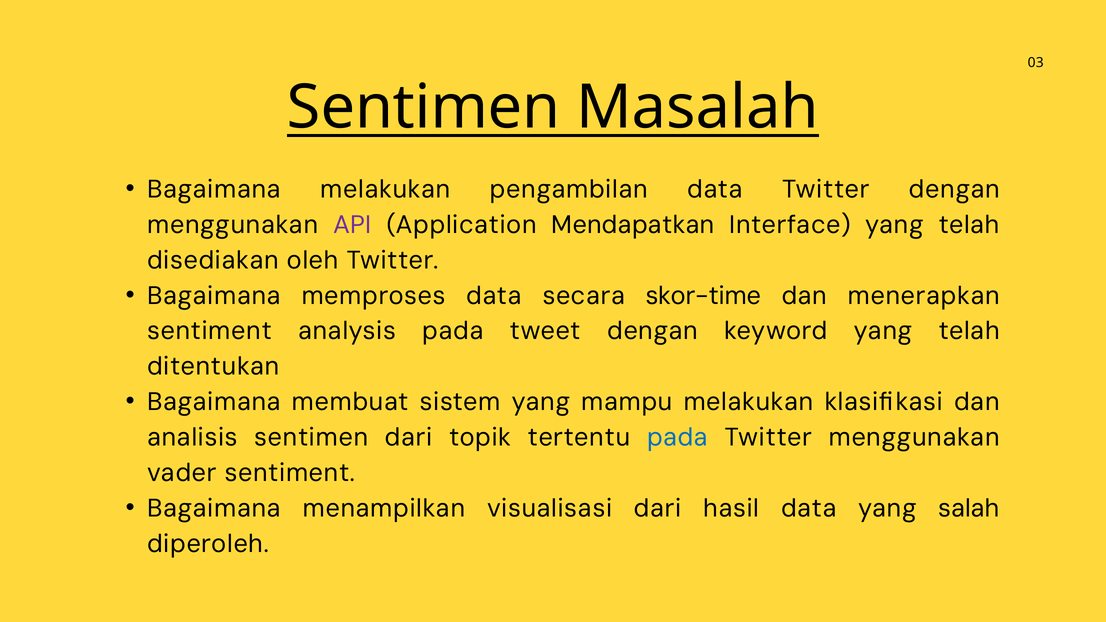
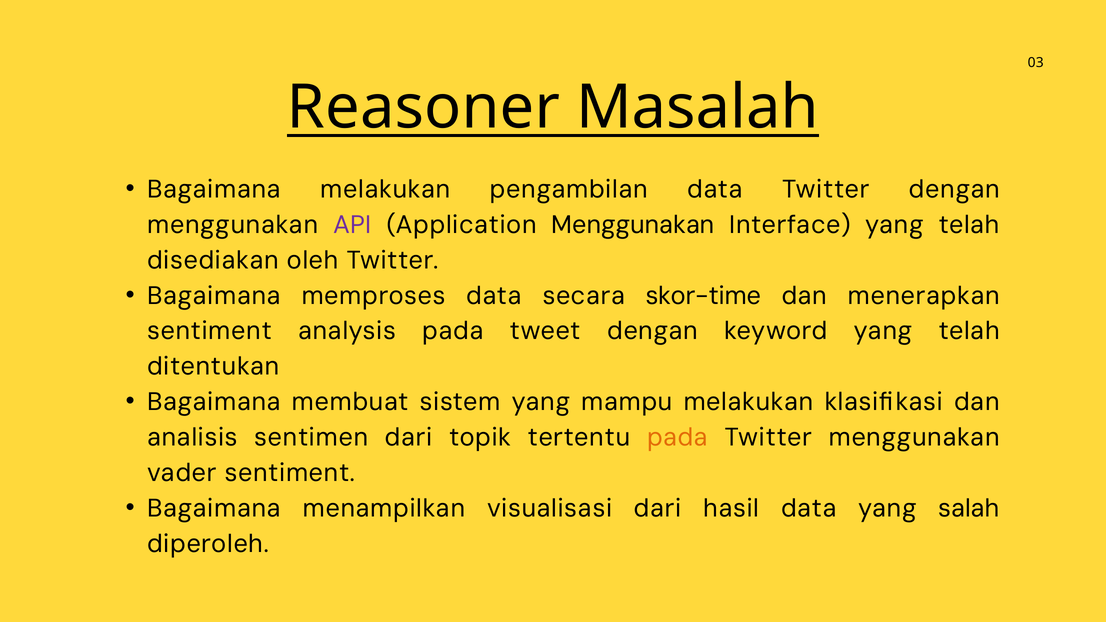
Sentimen at (424, 108): Sentimen -> Reasoner
Application Mendapatkan: Mendapatkan -> Menggunakan
pada at (677, 438) colour: blue -> orange
